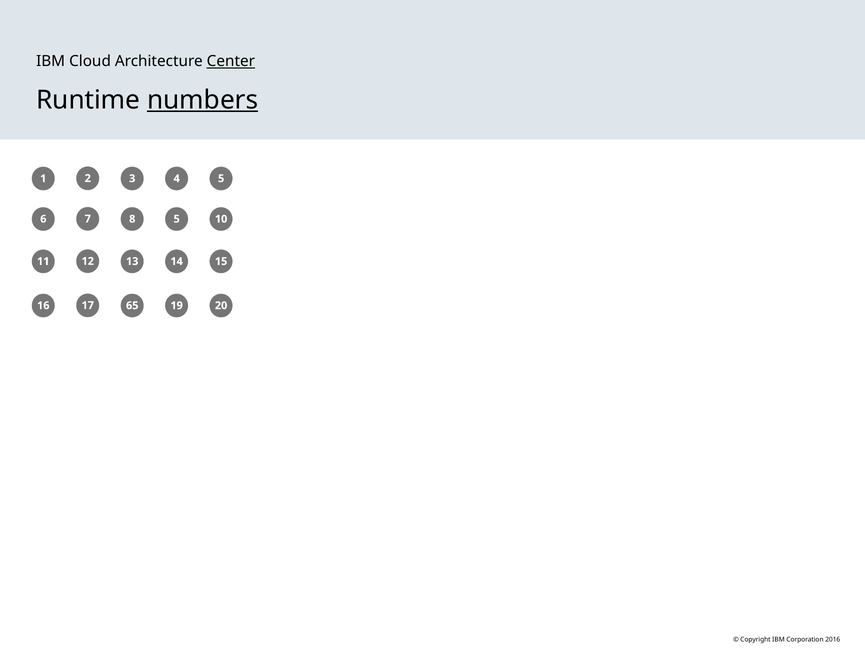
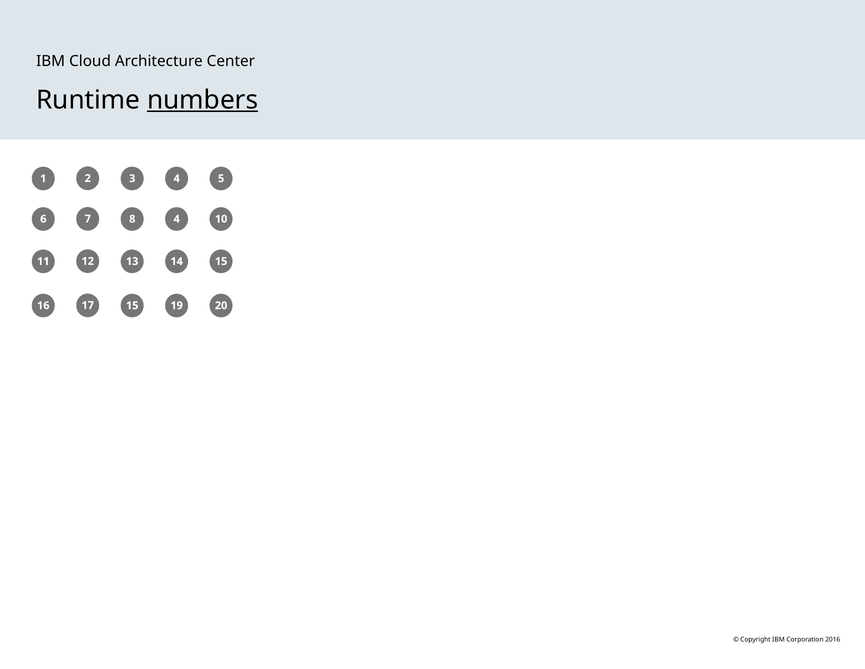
Center underline: present -> none
8 5: 5 -> 4
17 65: 65 -> 15
